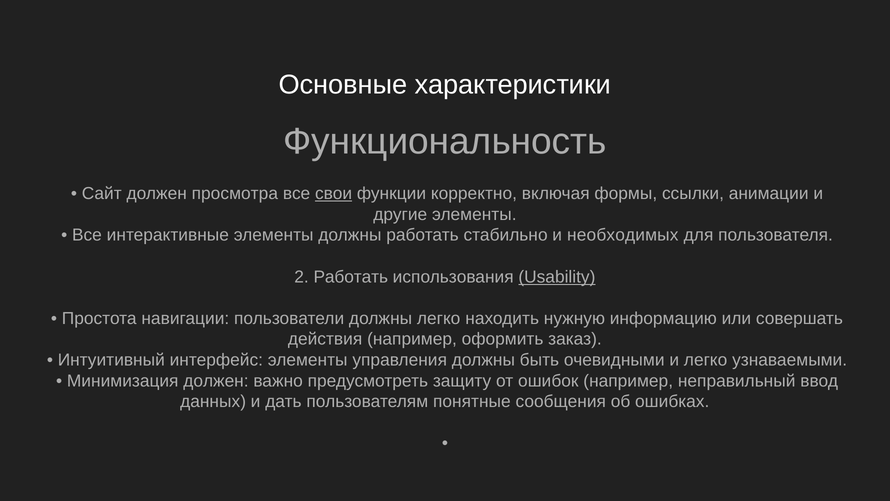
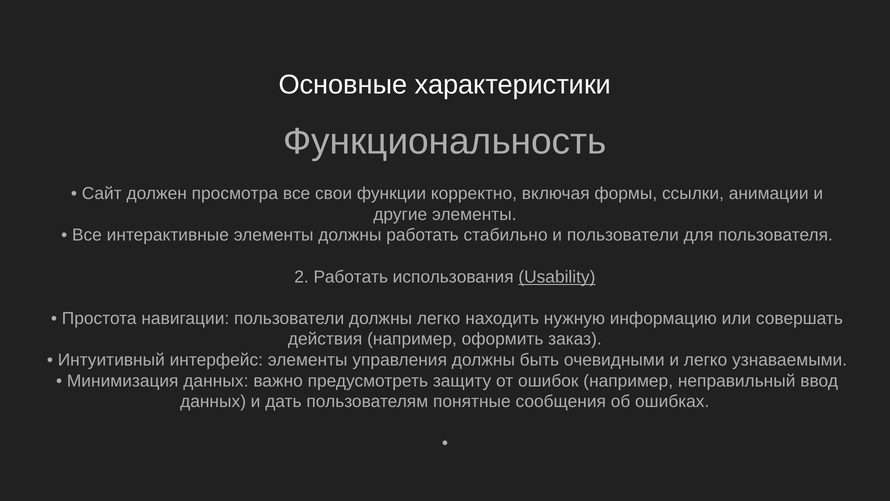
свои underline: present -> none
и необходимых: необходимых -> пользователи
Минимизация должен: должен -> данных
